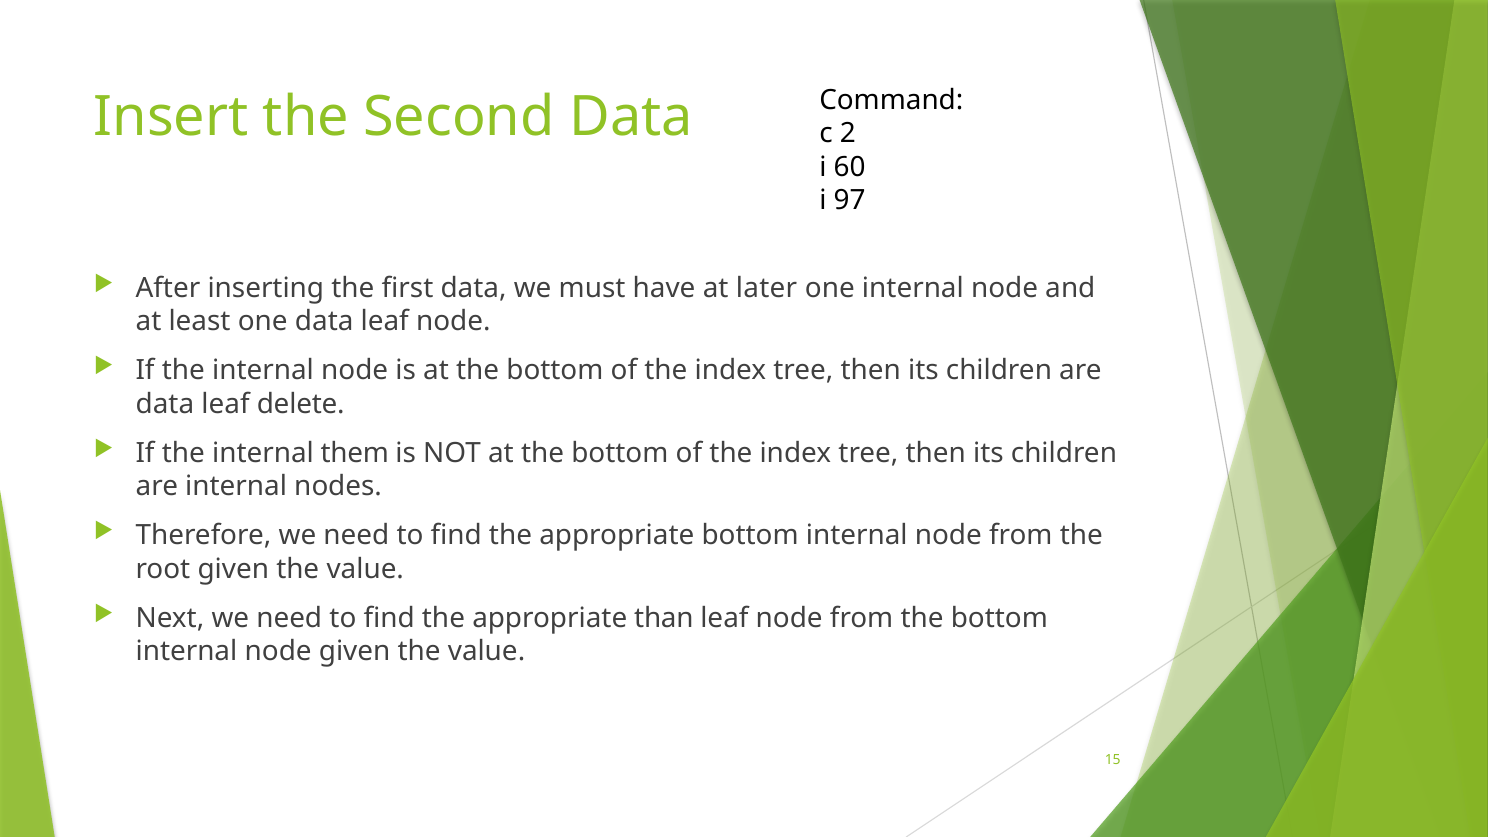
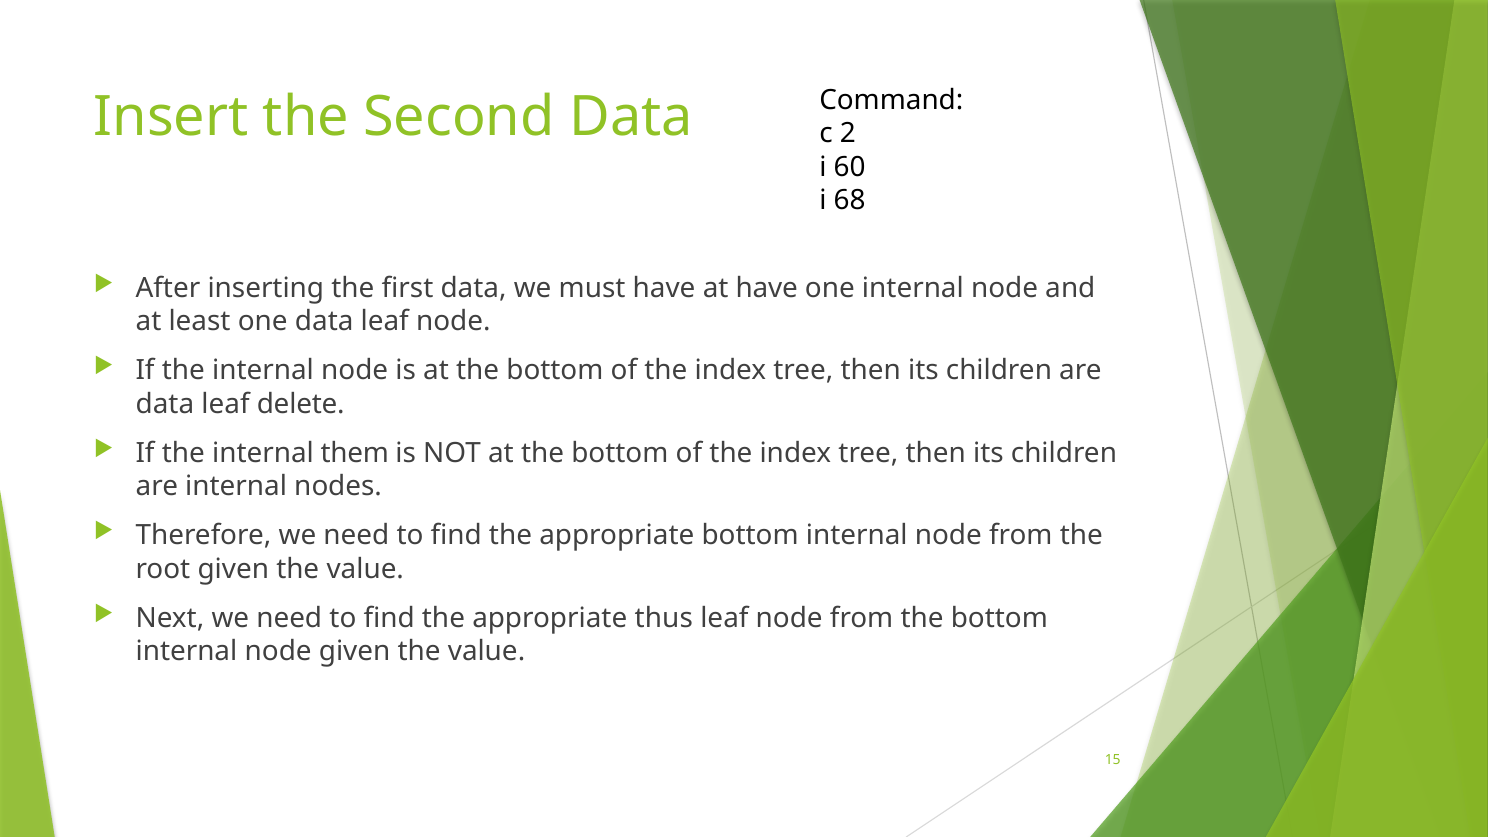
97: 97 -> 68
at later: later -> have
than: than -> thus
